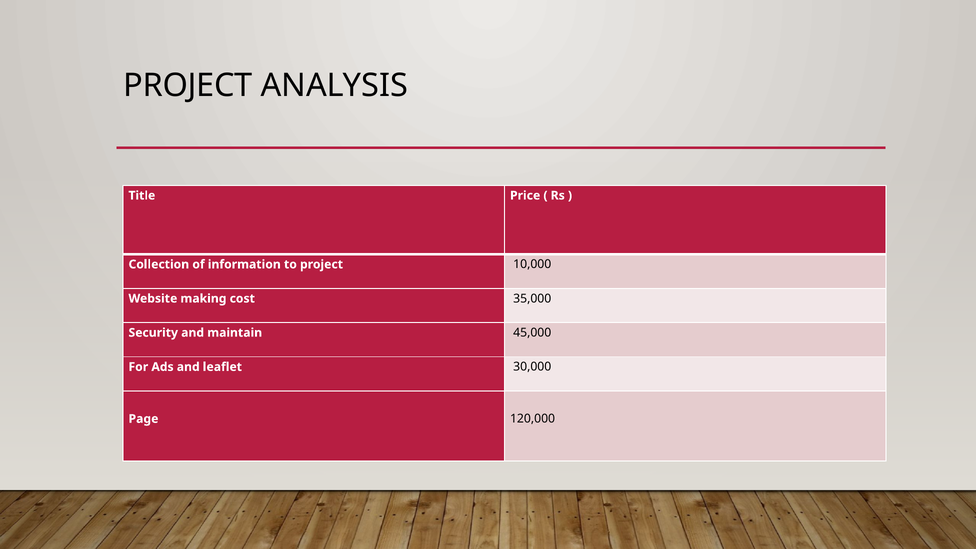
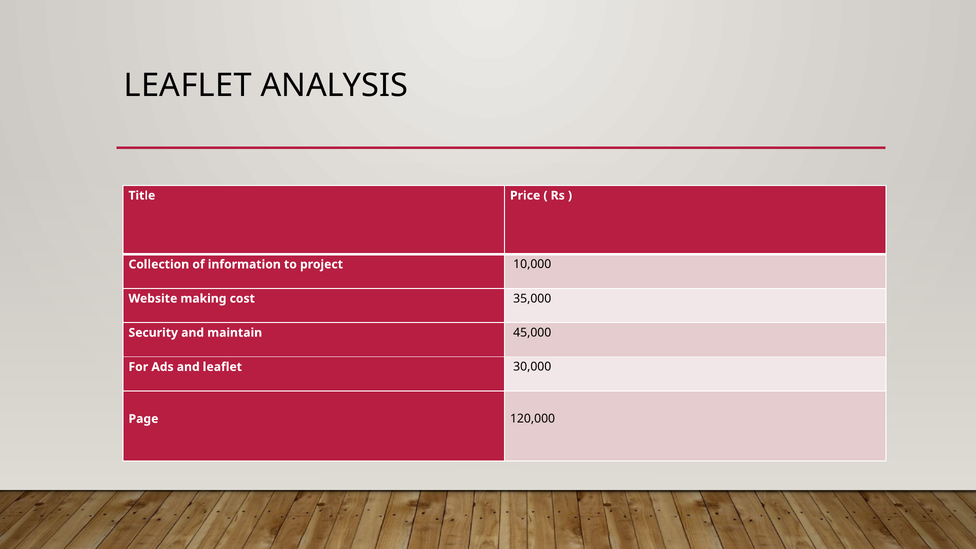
PROJECT at (188, 85): PROJECT -> LEAFLET
